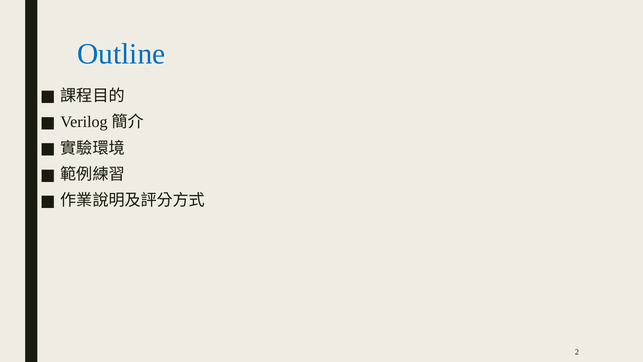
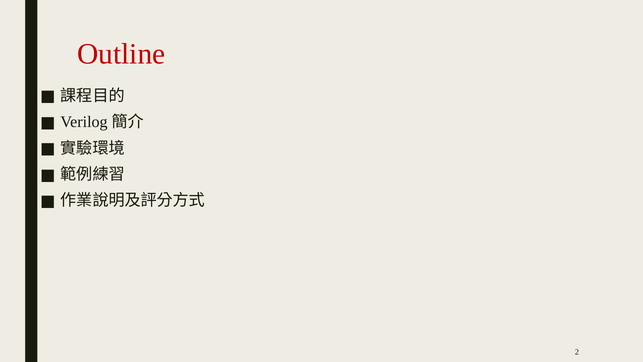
Outline colour: blue -> red
